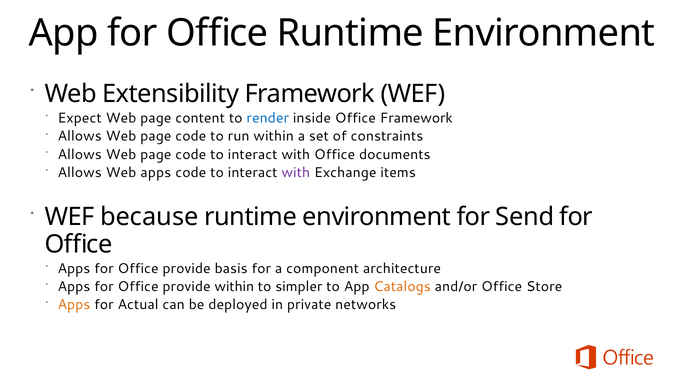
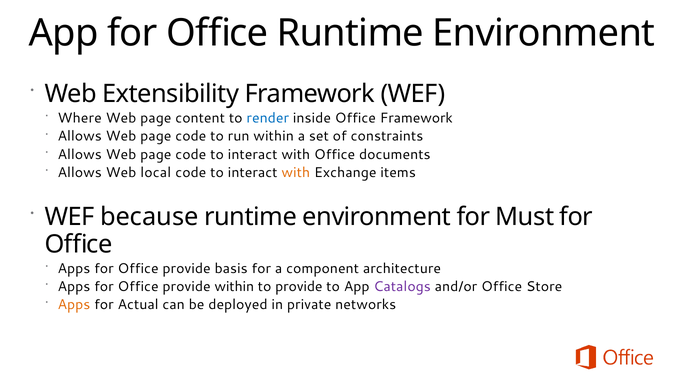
Expect: Expect -> Where
Web apps: apps -> local
with at (296, 172) colour: purple -> orange
Send: Send -> Must
to simpler: simpler -> provide
Catalogs colour: orange -> purple
